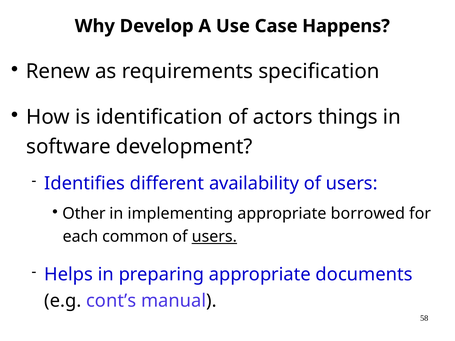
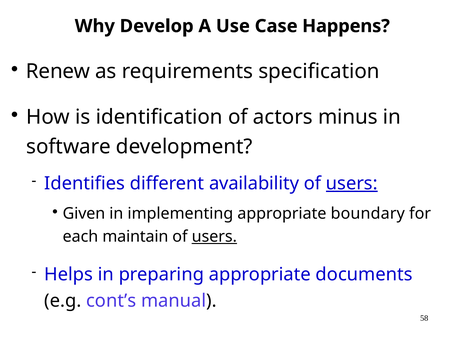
things: things -> minus
users at (352, 184) underline: none -> present
Other: Other -> Given
borrowed: borrowed -> boundary
common: common -> maintain
